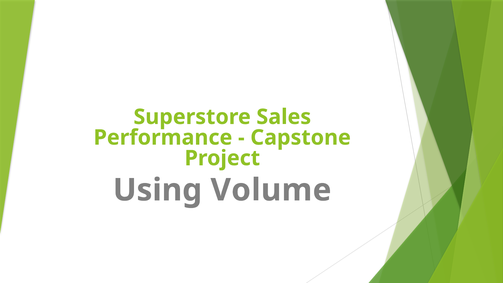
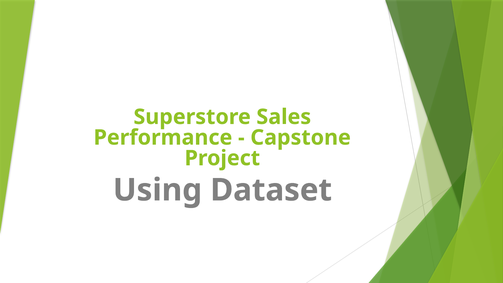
Volume: Volume -> Dataset
